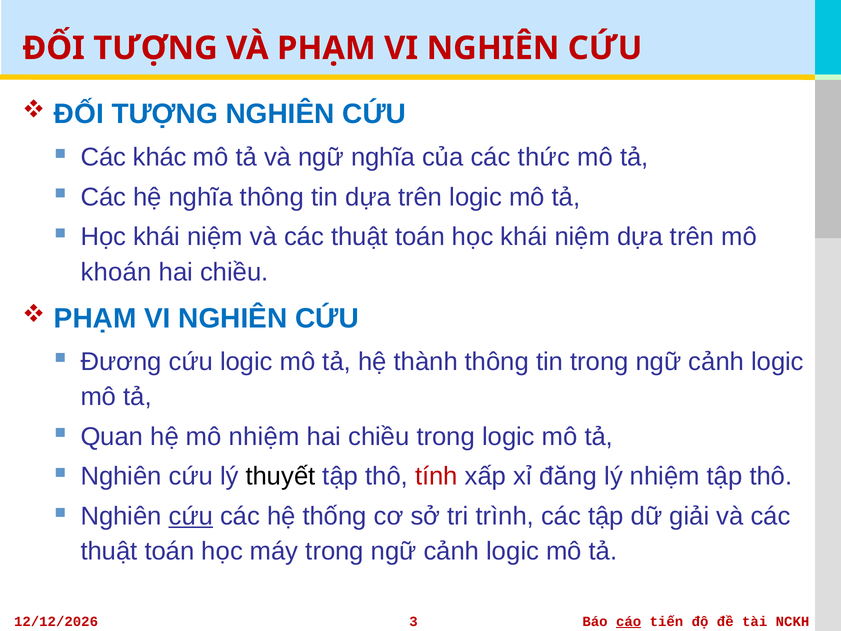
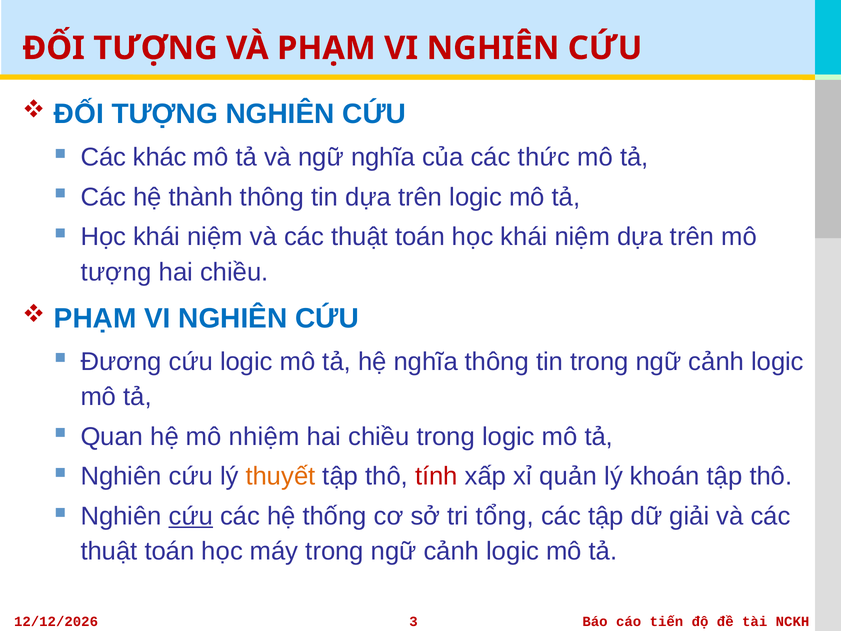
hệ nghĩa: nghĩa -> thành
khoán at (116, 272): khoán -> tượng
hệ thành: thành -> nghĩa
thuyết colour: black -> orange
đăng: đăng -> quản
lý nhiệm: nhiệm -> khoán
trình: trình -> tổng
cáo underline: present -> none
